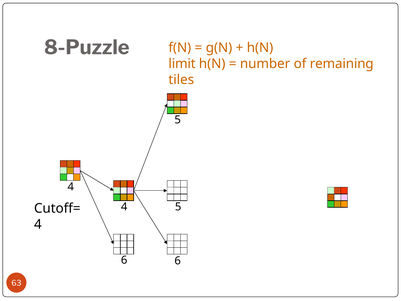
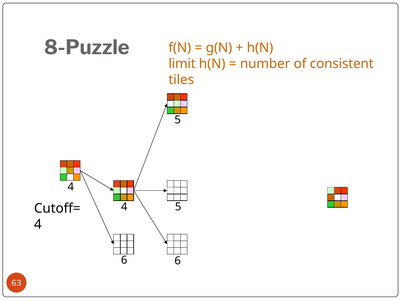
remaining: remaining -> consistent
